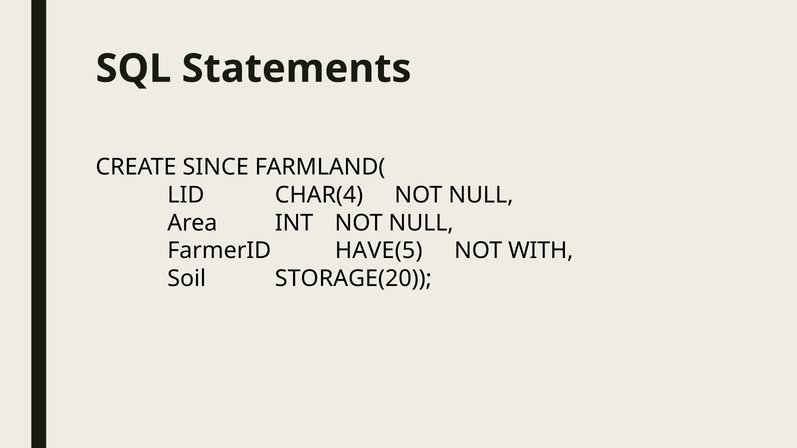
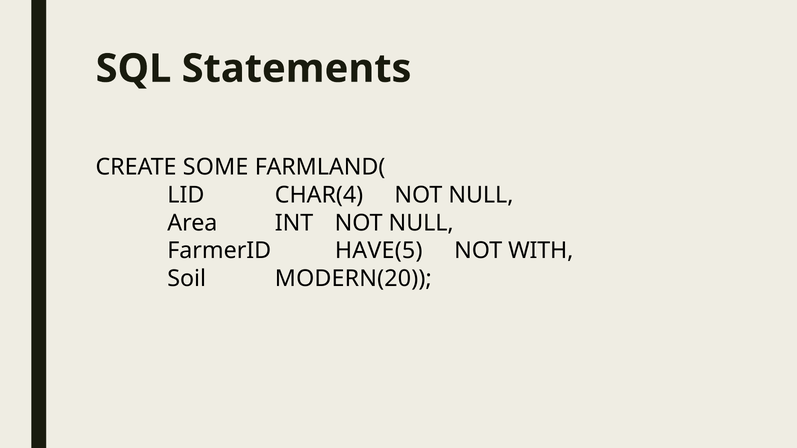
SINCE: SINCE -> SOME
STORAGE(20: STORAGE(20 -> MODERN(20
